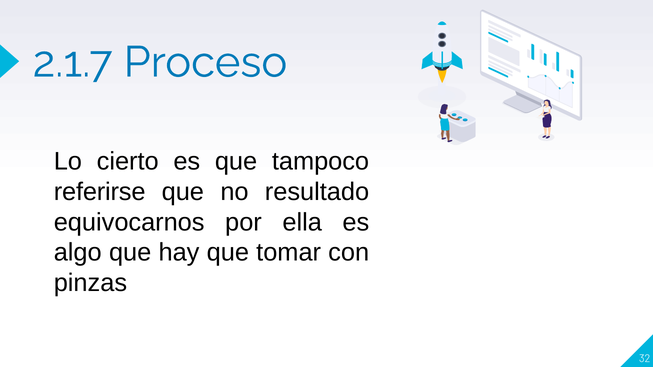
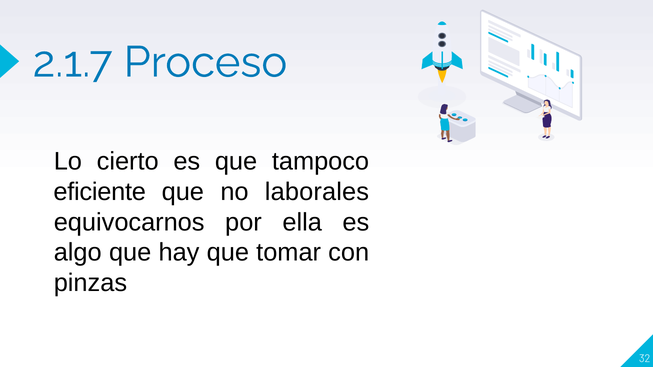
referirse: referirse -> eficiente
resultado: resultado -> laborales
